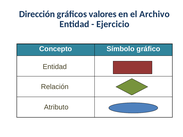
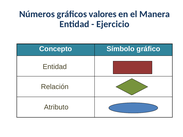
Dirección: Dirección -> Números
Archivo: Archivo -> Manera
